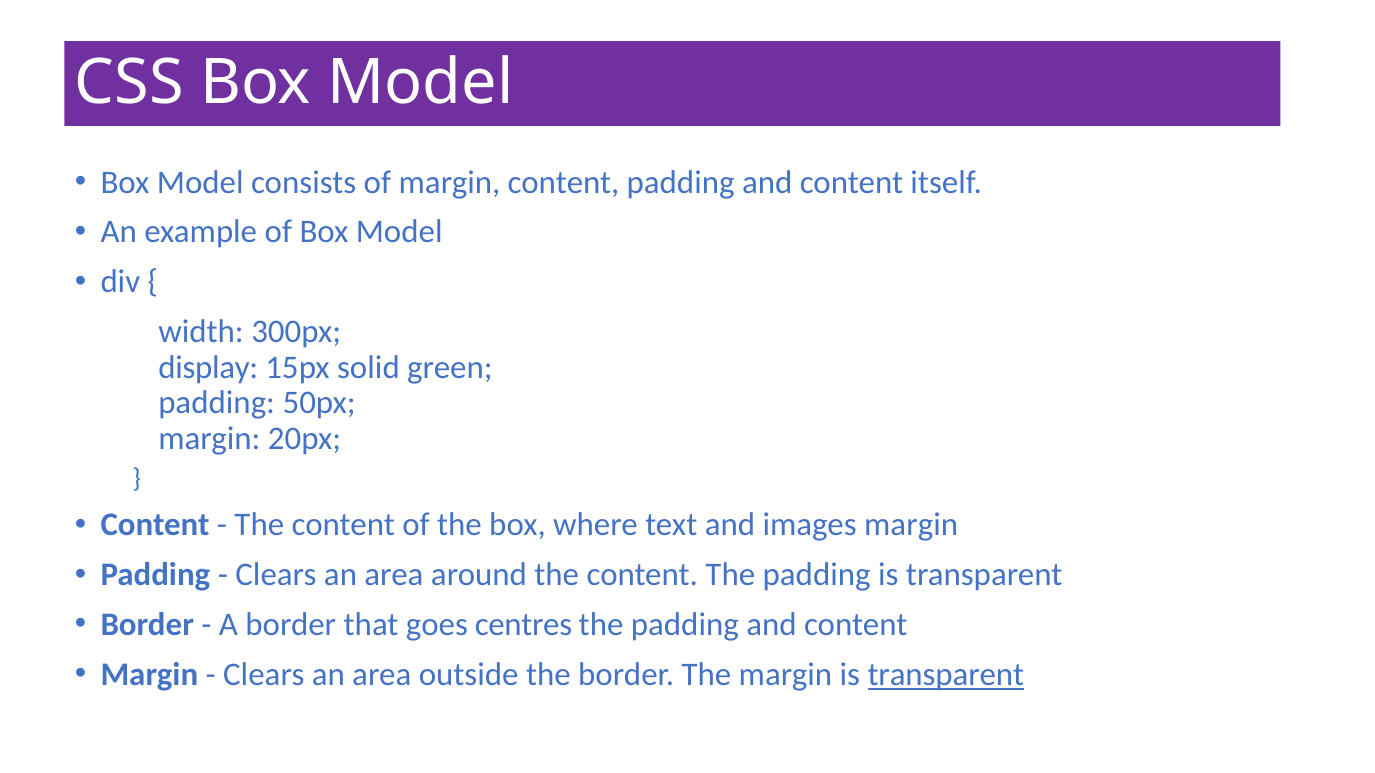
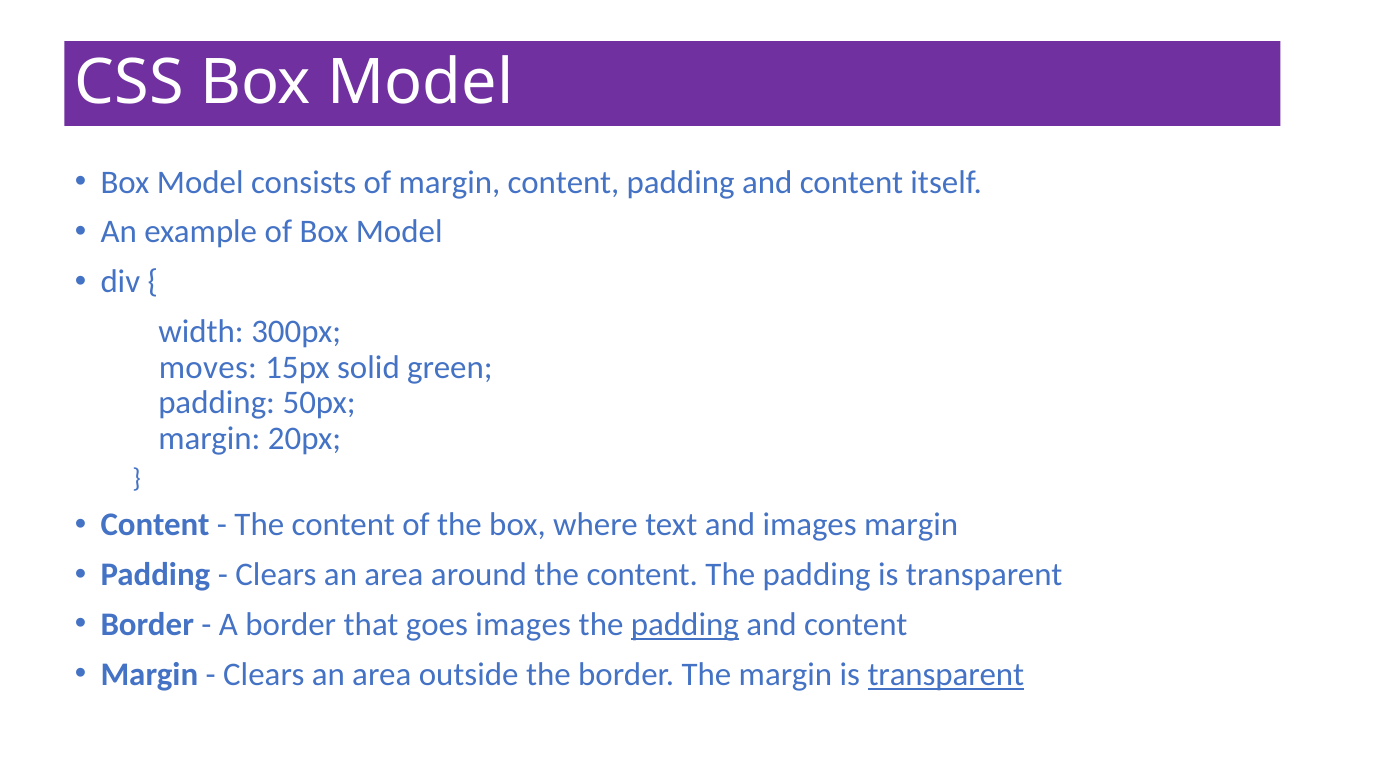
display: display -> moves
goes centres: centres -> images
padding at (685, 625) underline: none -> present
